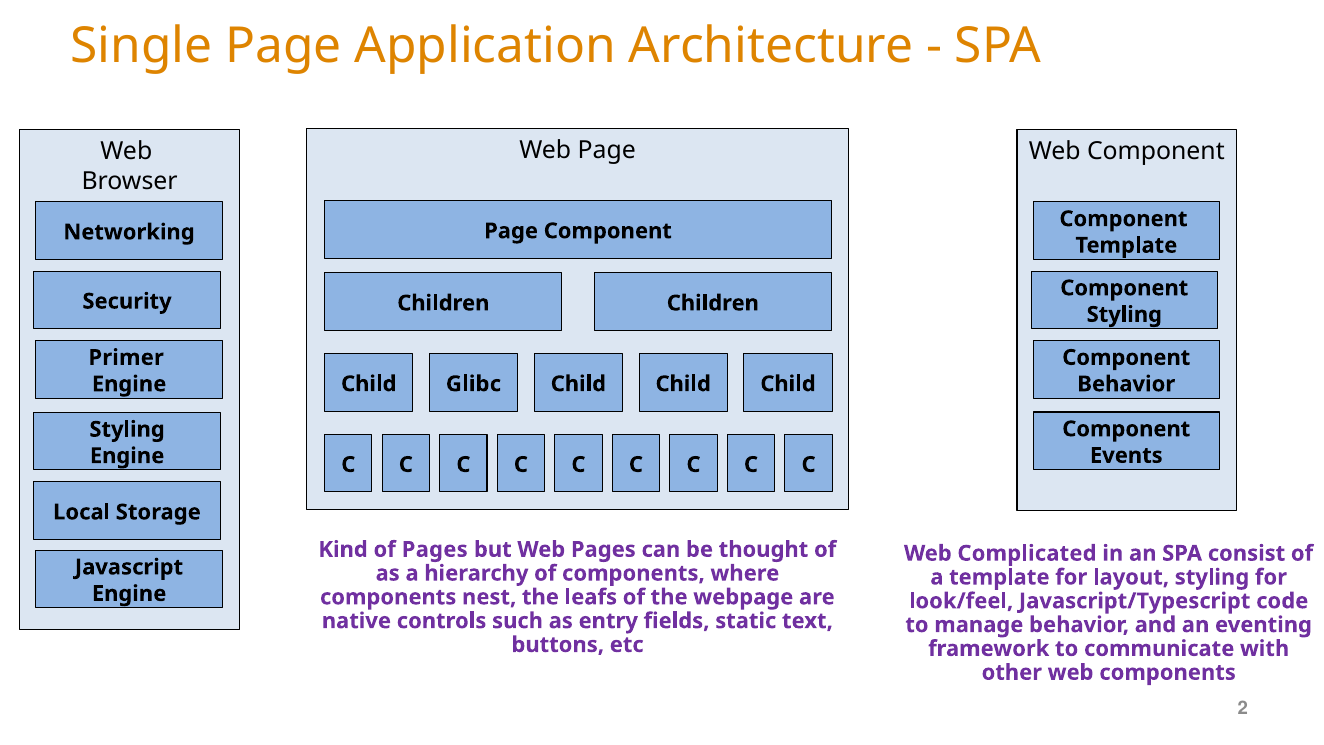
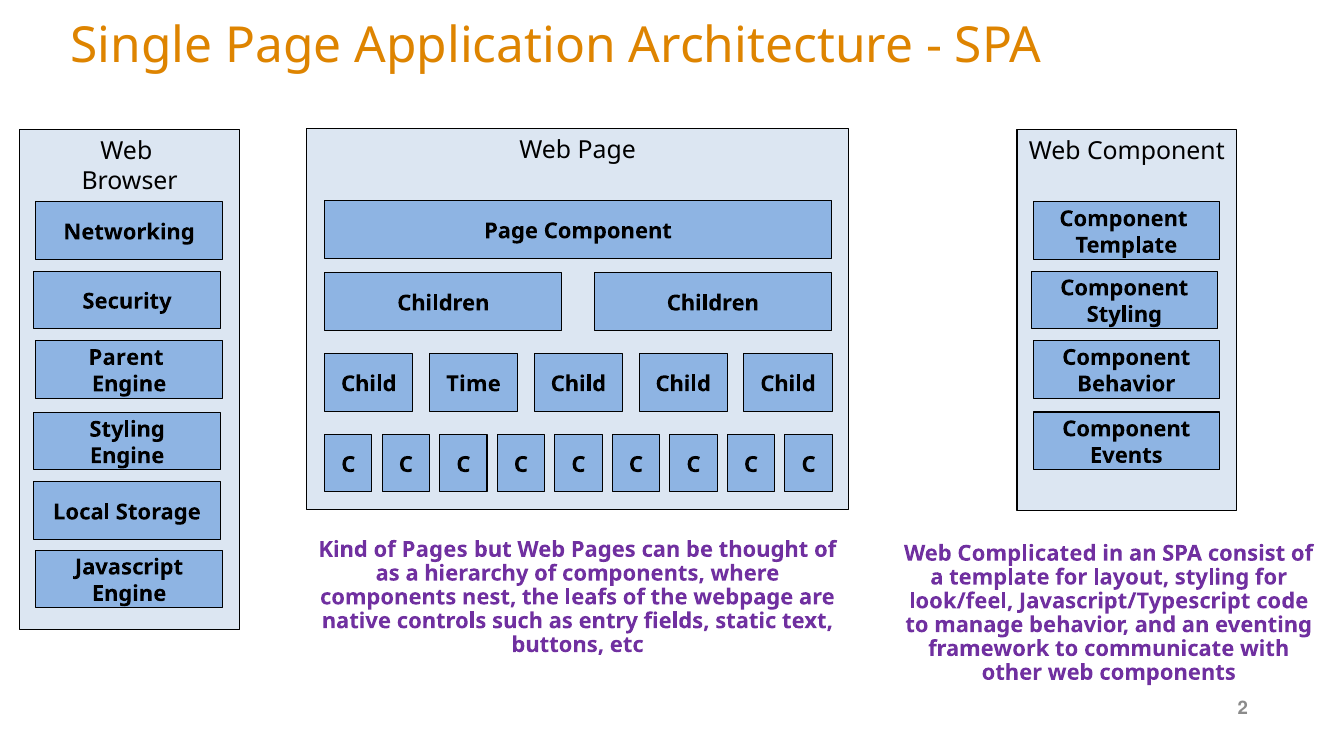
Primer: Primer -> Parent
Glibc: Glibc -> Time
